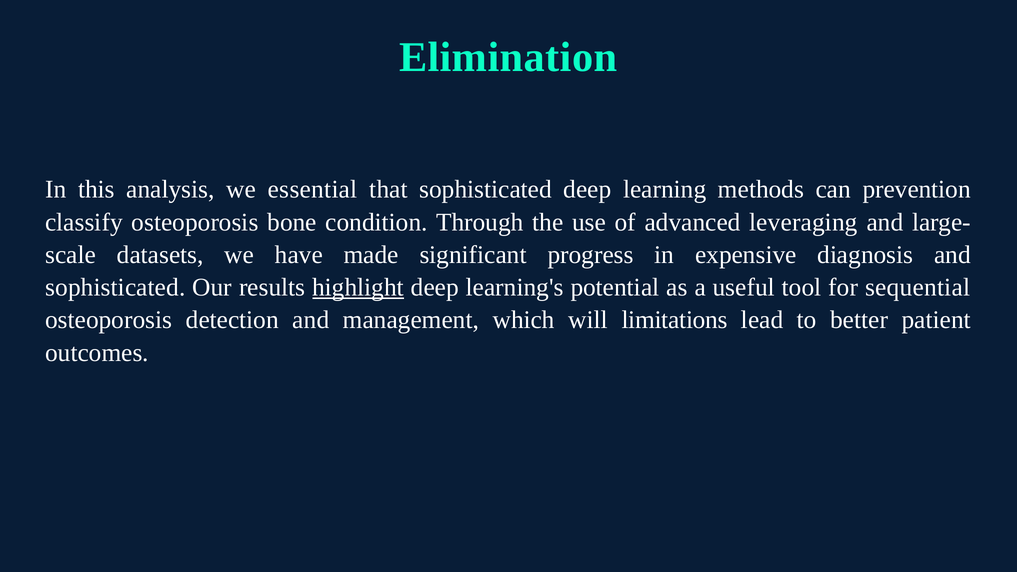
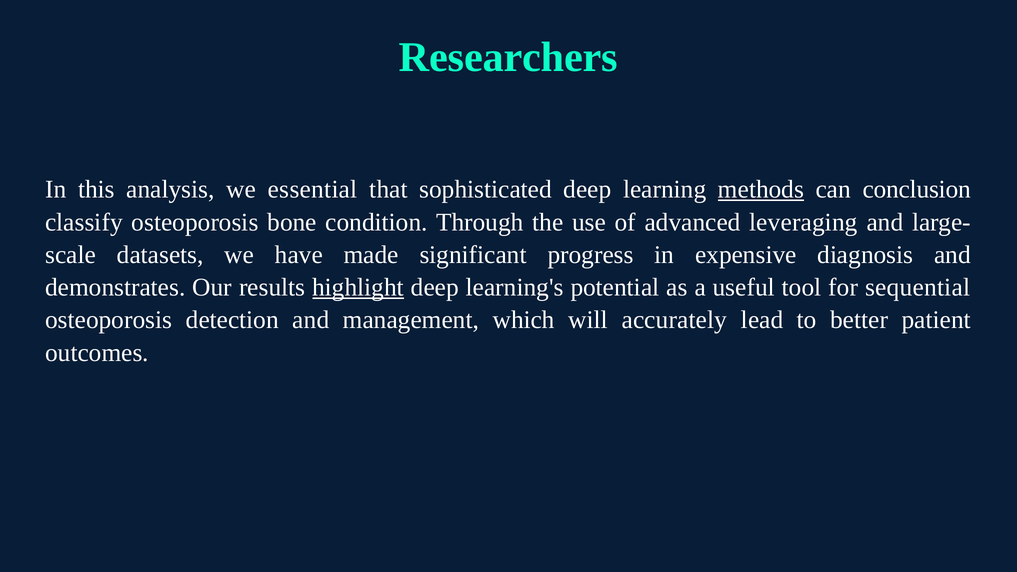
Elimination: Elimination -> Researchers
methods underline: none -> present
prevention: prevention -> conclusion
sophisticated at (115, 287): sophisticated -> demonstrates
limitations: limitations -> accurately
